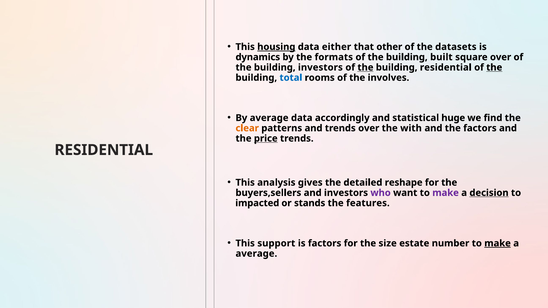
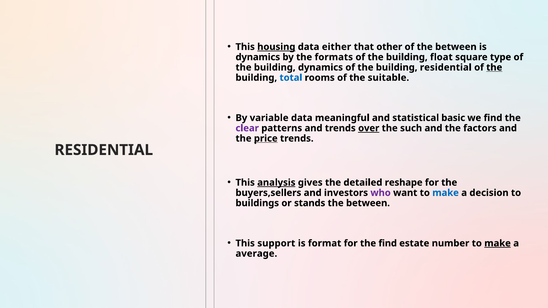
of the datasets: datasets -> between
built: built -> float
square over: over -> type
building investors: investors -> dynamics
the at (365, 67) underline: present -> none
involves: involves -> suitable
By average: average -> variable
accordingly: accordingly -> meaningful
huge: huge -> basic
clear colour: orange -> purple
over at (369, 128) underline: none -> present
with: with -> such
analysis underline: none -> present
make at (446, 193) colour: purple -> blue
decision underline: present -> none
impacted: impacted -> buildings
features at (368, 203): features -> between
is factors: factors -> format
the size: size -> find
